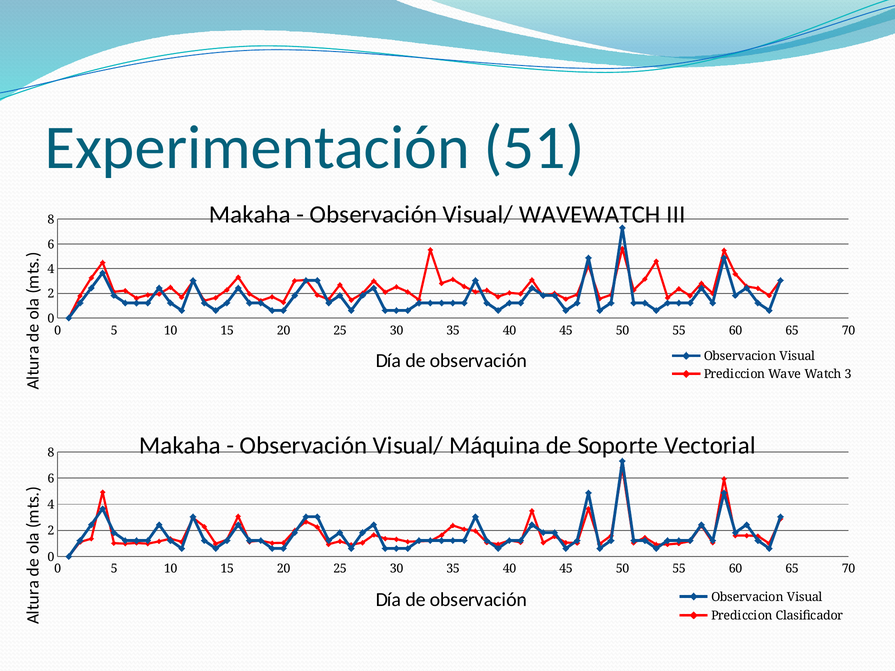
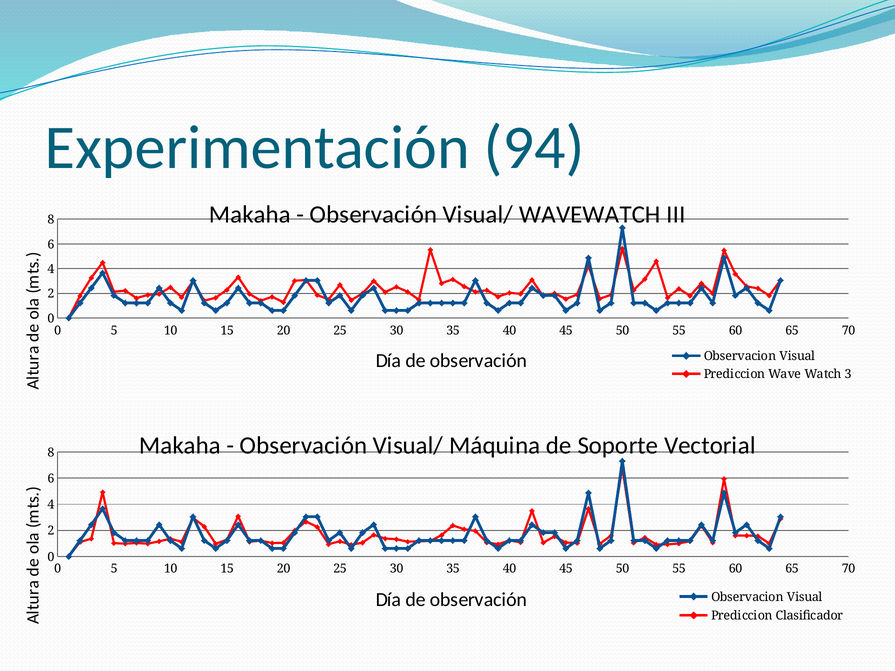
51: 51 -> 94
